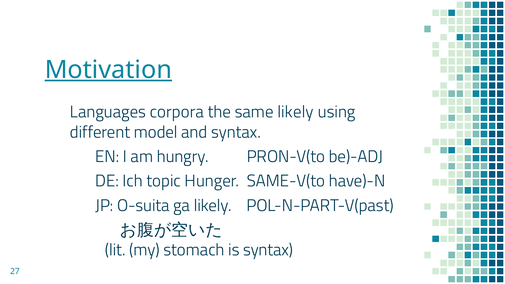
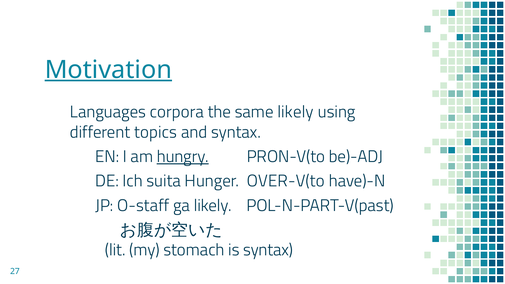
model: model -> topics
hungry underline: none -> present
topic: topic -> suita
SAME-V(to: SAME-V(to -> OVER-V(to
O-suita: O-suita -> O-staff
